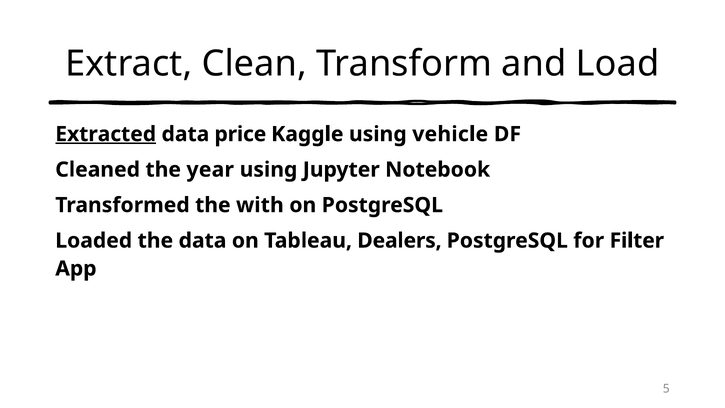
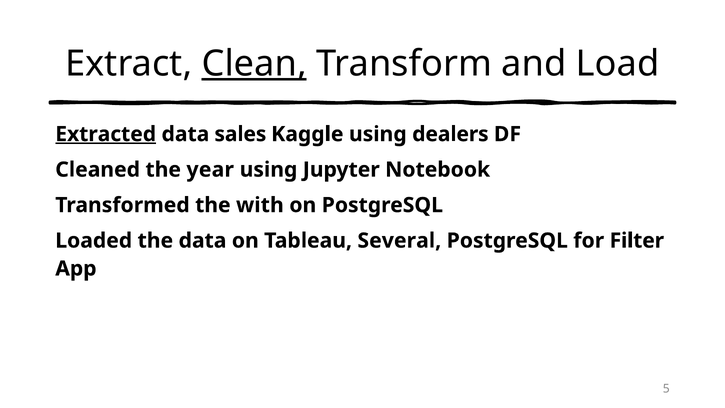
Clean underline: none -> present
price: price -> sales
vehicle: vehicle -> dealers
Dealers: Dealers -> Several
